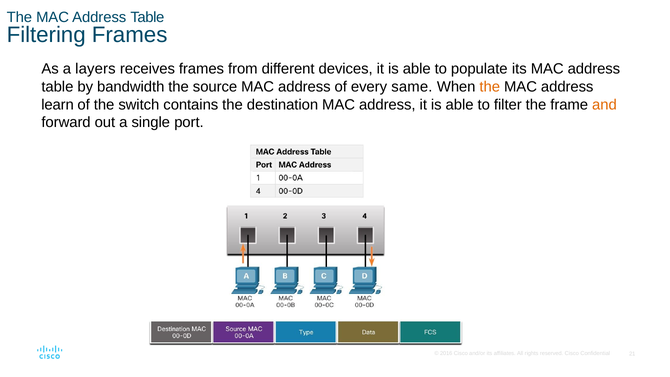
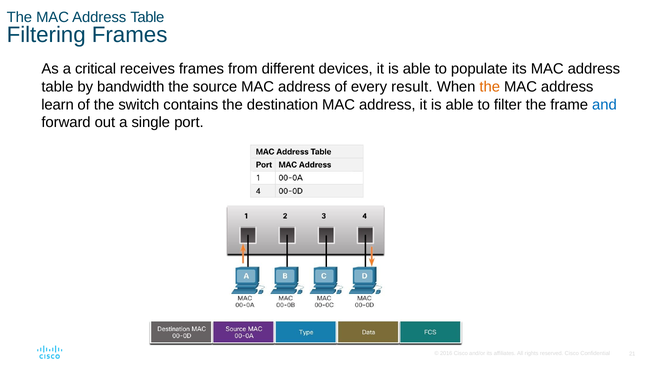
layers: layers -> critical
same: same -> result
and colour: orange -> blue
